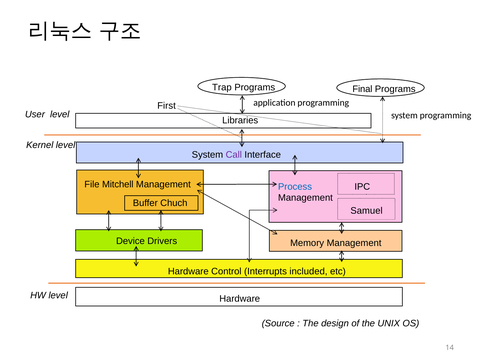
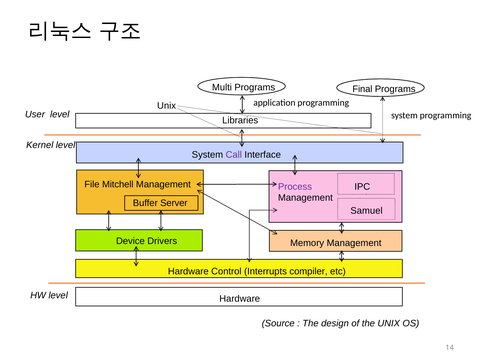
Trap: Trap -> Multi
First at (167, 106): First -> Unix
Process colour: blue -> purple
Chuch: Chuch -> Server
included: included -> compiler
